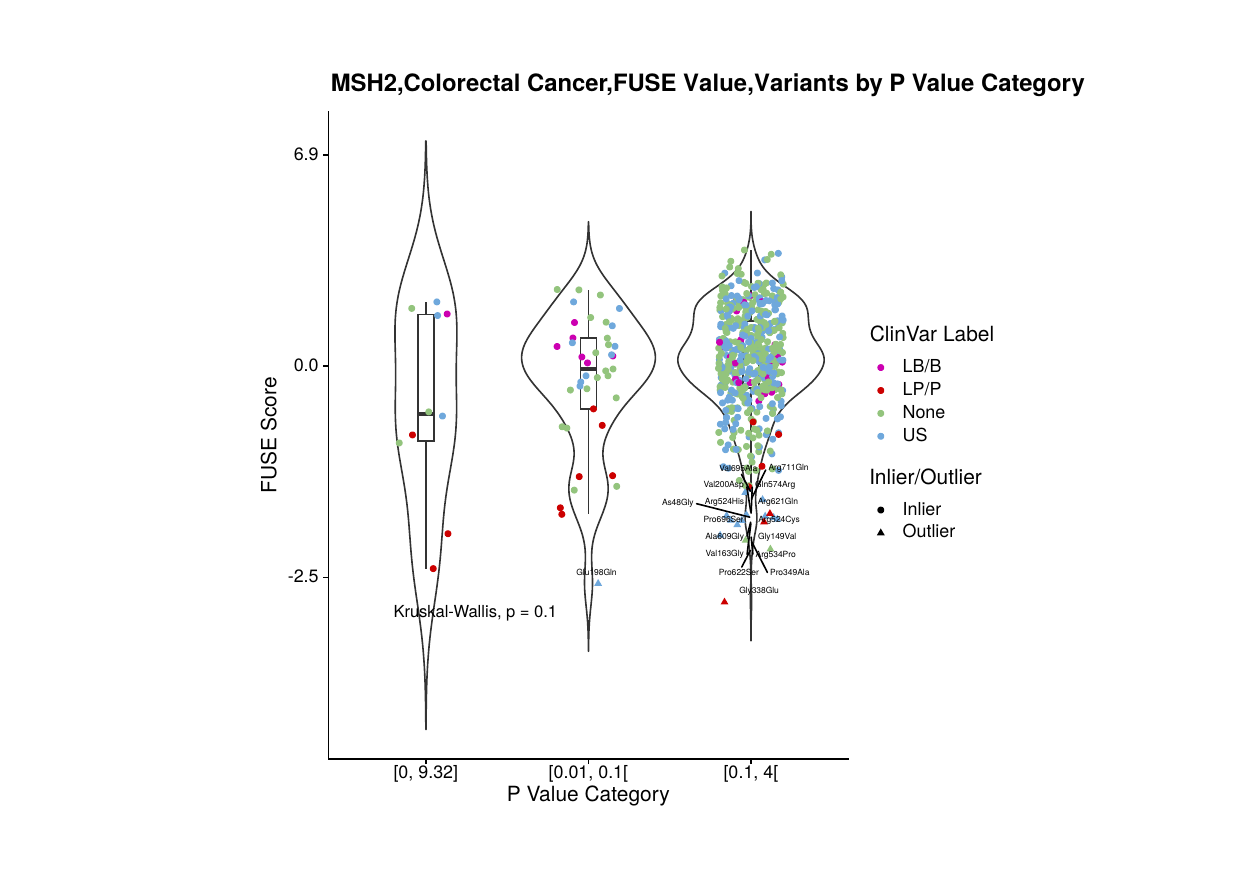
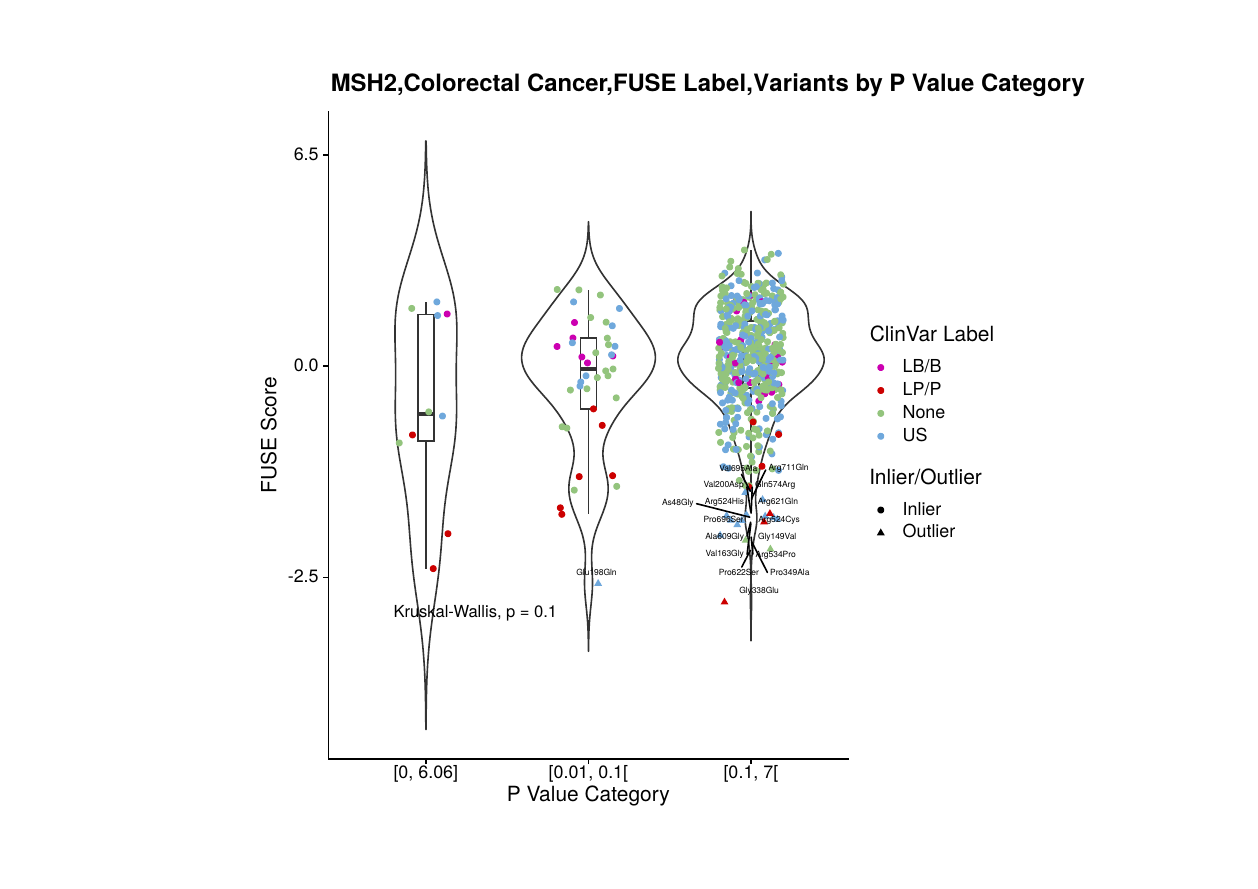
Value,Variants: Value,Variants -> Label,Variants
6.9: 6.9 -> 6.5
9.32: 9.32 -> 6.06
4[: 4[ -> 7[
